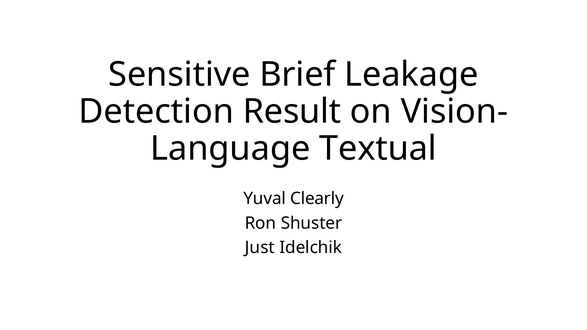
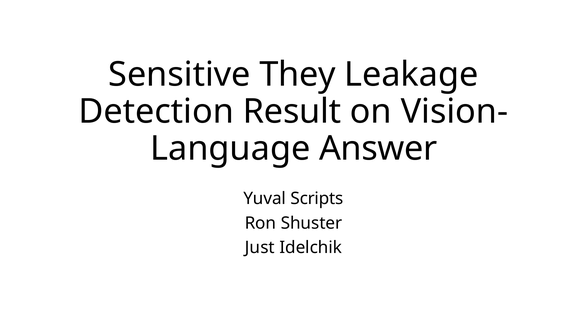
Brief: Brief -> They
Textual: Textual -> Answer
Clearly: Clearly -> Scripts
